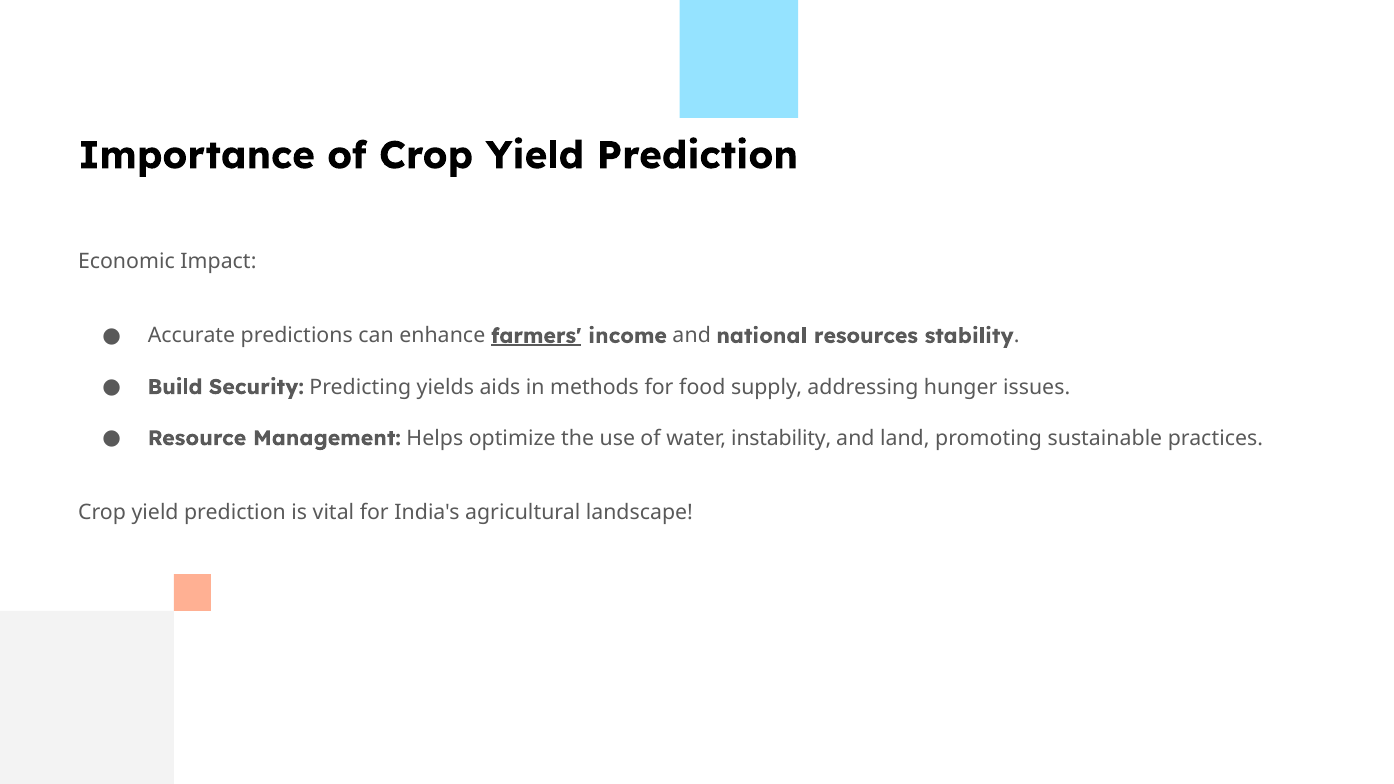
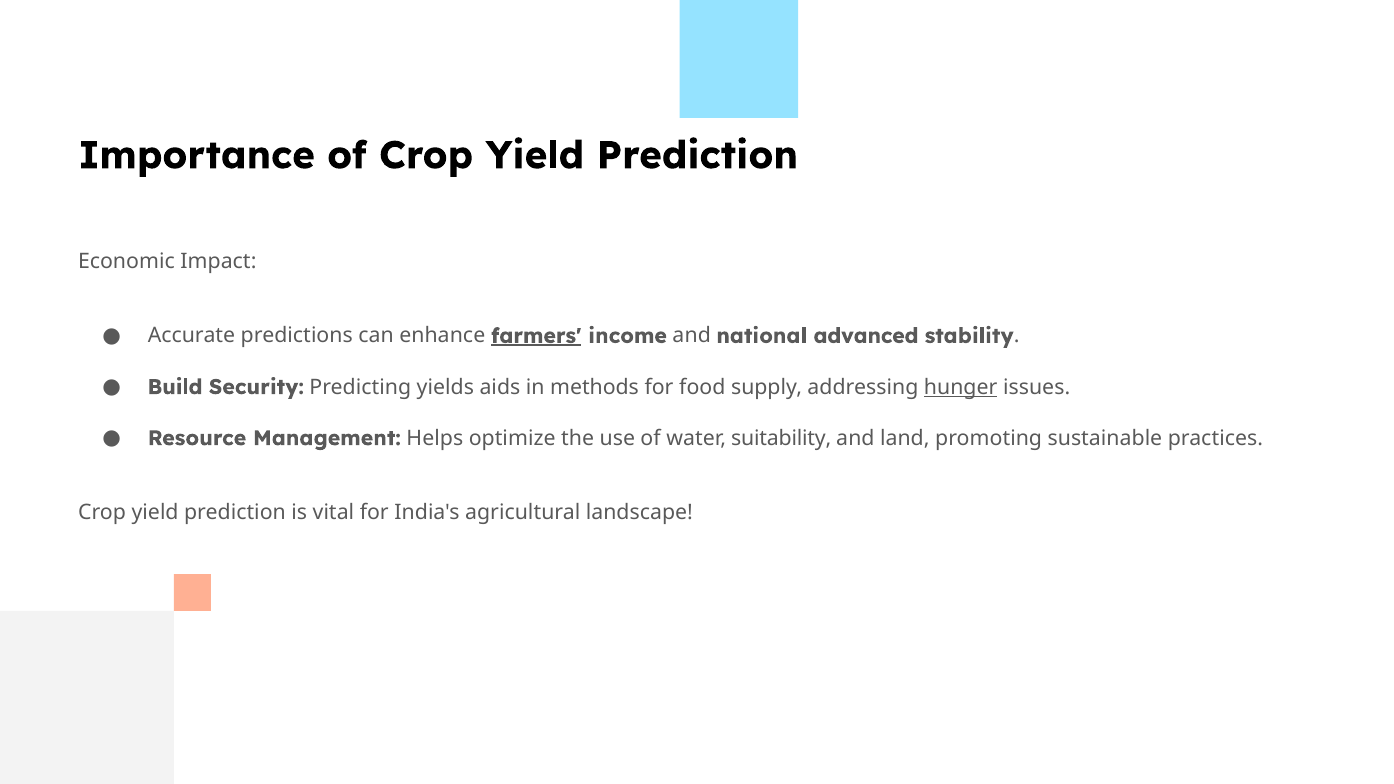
resources: resources -> advanced
hunger underline: none -> present
instability: instability -> suitability
